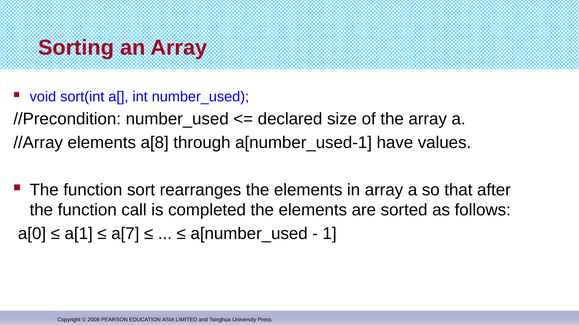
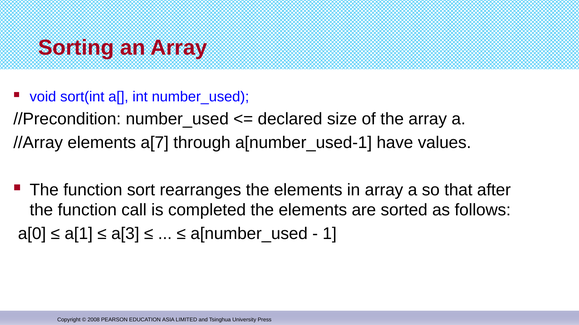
a[8: a[8 -> a[7
a[7: a[7 -> a[3
